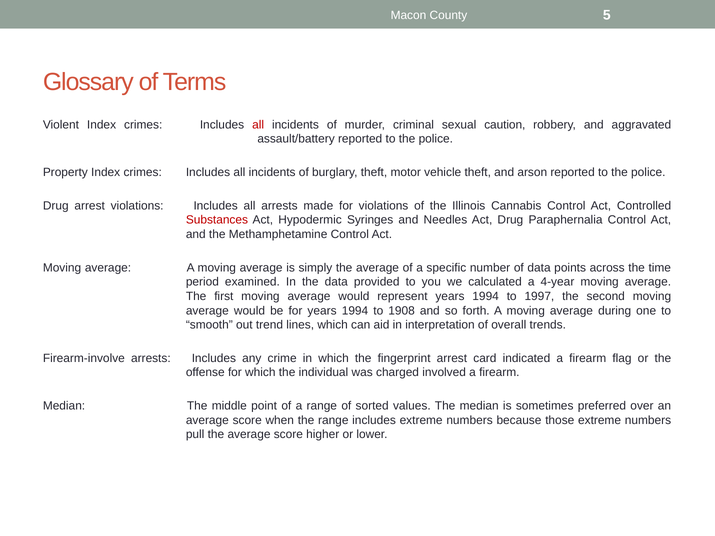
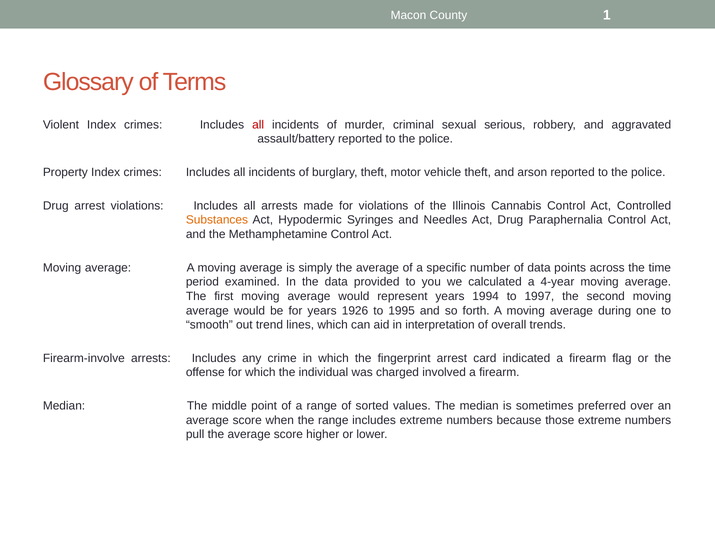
5: 5 -> 1
caution: caution -> serious
Substances colour: red -> orange
for years 1994: 1994 -> 1926
1908: 1908 -> 1995
